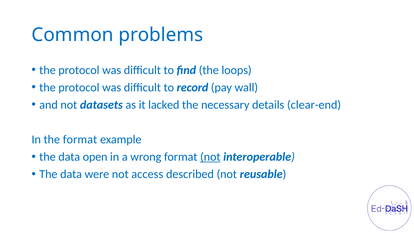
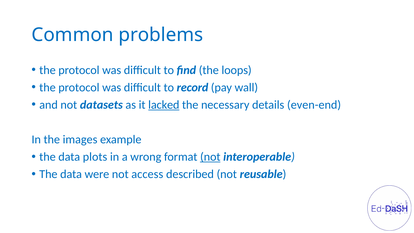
lacked underline: none -> present
clear-end: clear-end -> even-end
the format: format -> images
open: open -> plots
